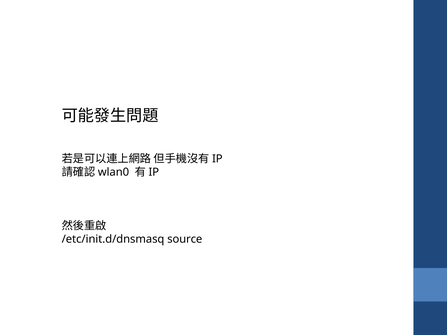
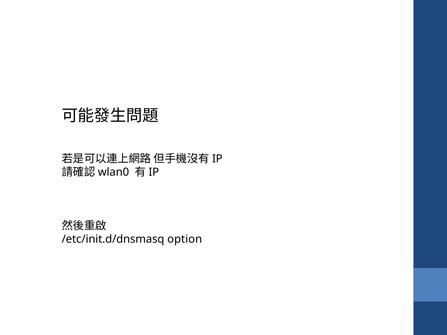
source: source -> option
